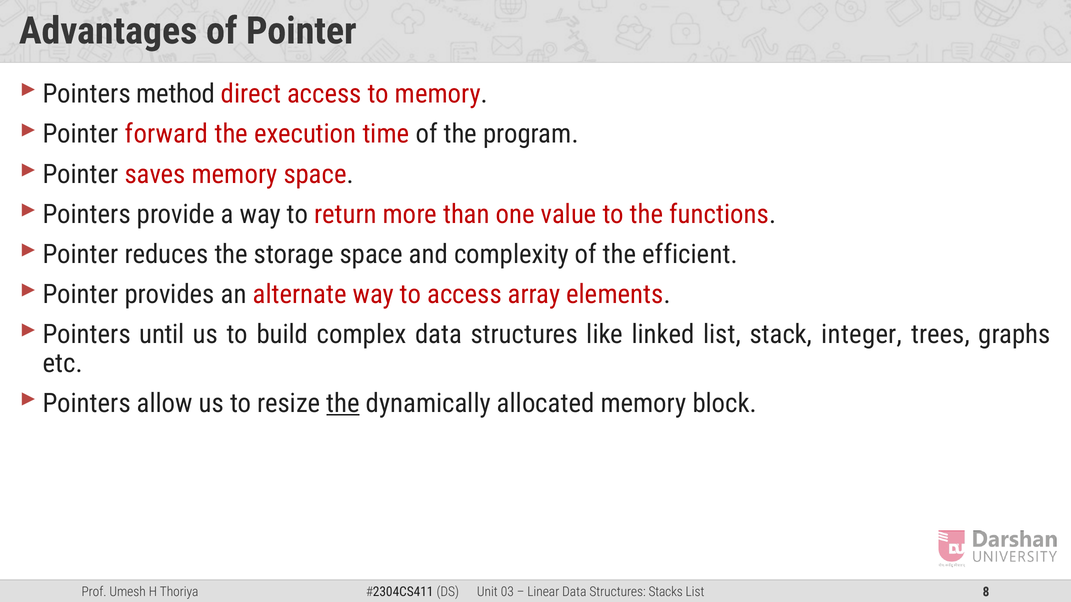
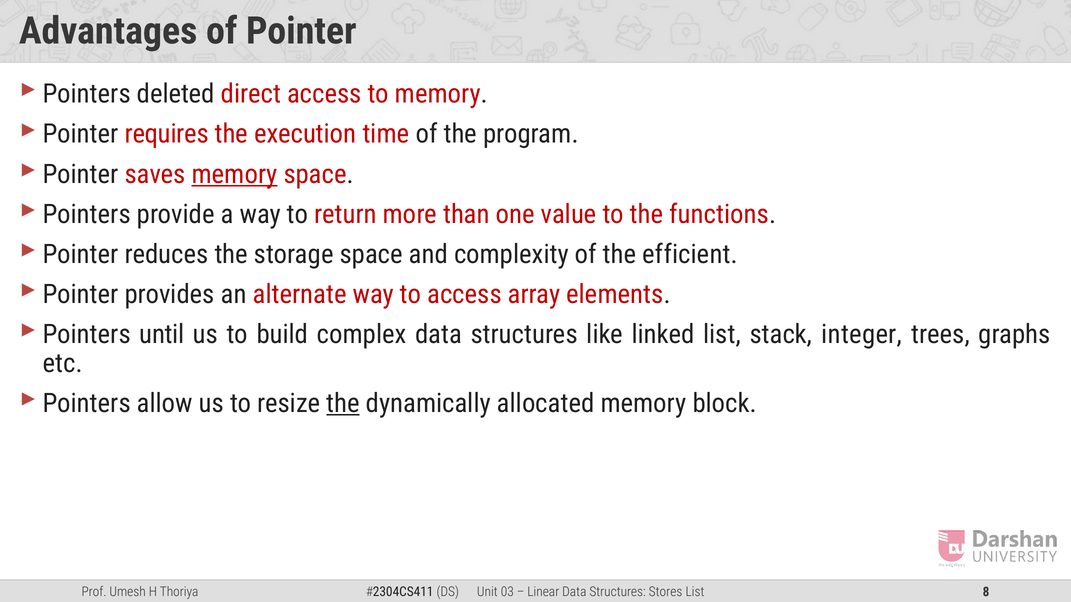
method: method -> deleted
forward: forward -> requires
memory at (235, 174) underline: none -> present
Stacks: Stacks -> Stores
